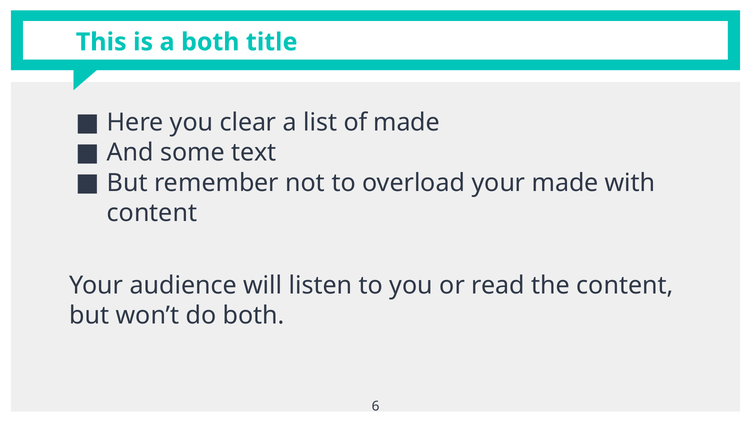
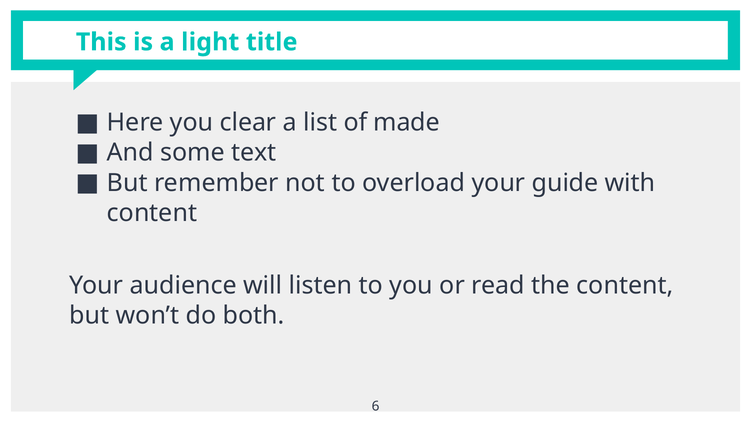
a both: both -> light
your made: made -> guide
